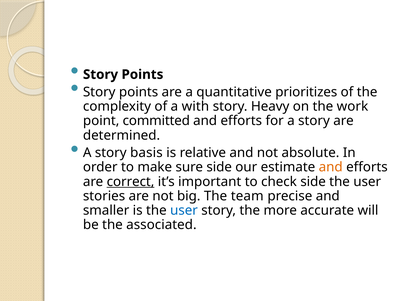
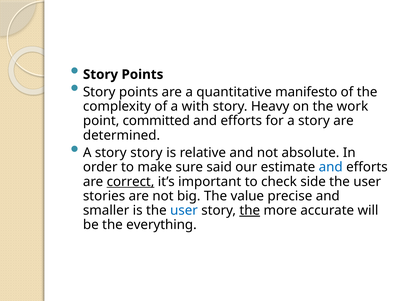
prioritizes: prioritizes -> manifesto
story basis: basis -> story
sure side: side -> said
and at (331, 167) colour: orange -> blue
team: team -> value
the at (250, 210) underline: none -> present
associated: associated -> everything
